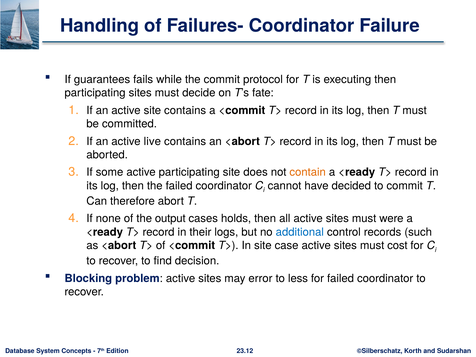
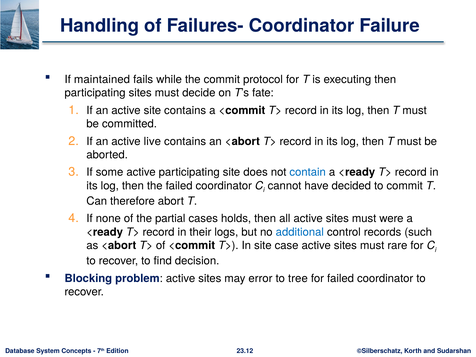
guarantees: guarantees -> maintained
contain colour: orange -> blue
output: output -> partial
cost: cost -> rare
less: less -> tree
